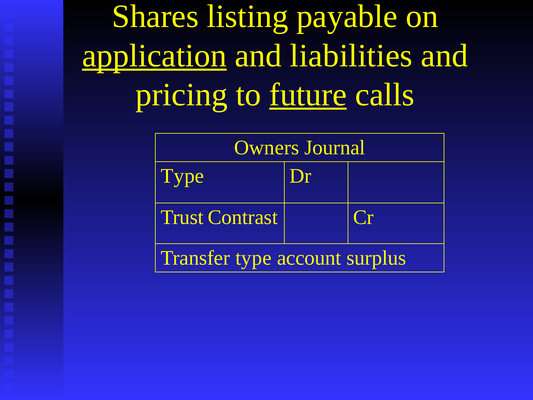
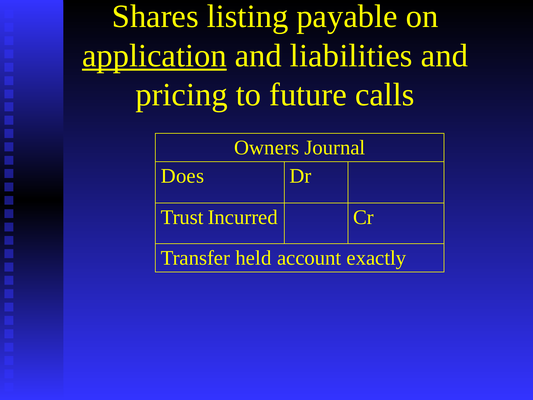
future underline: present -> none
Type at (183, 176): Type -> Does
Contrast: Contrast -> Incurred
Transfer type: type -> held
surplus: surplus -> exactly
